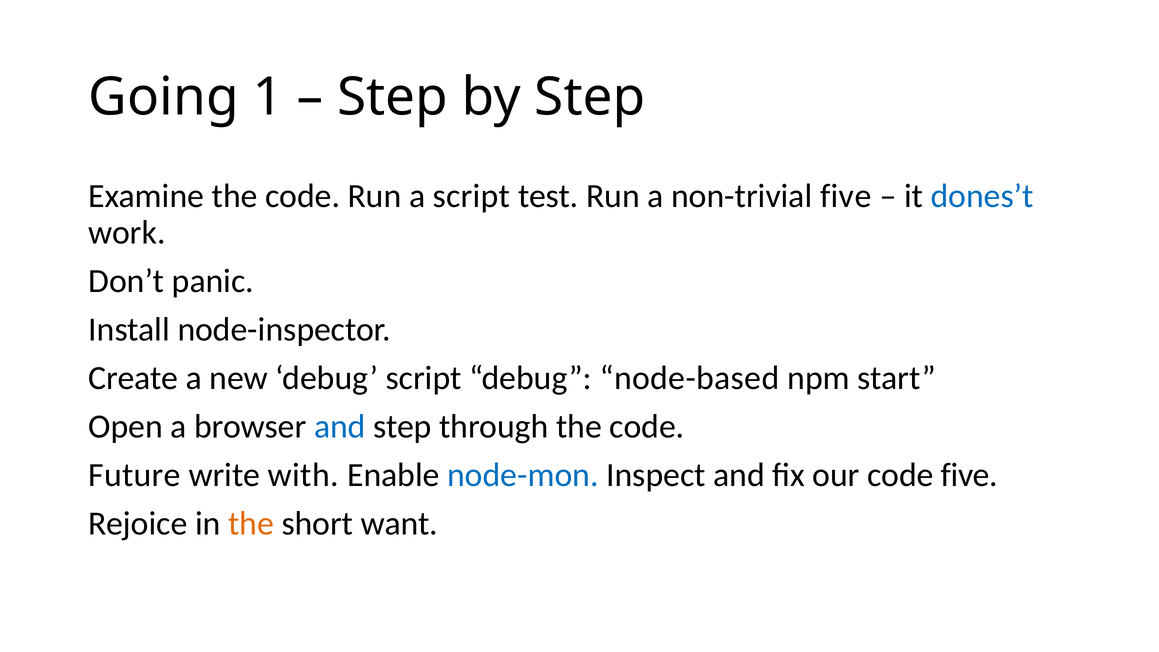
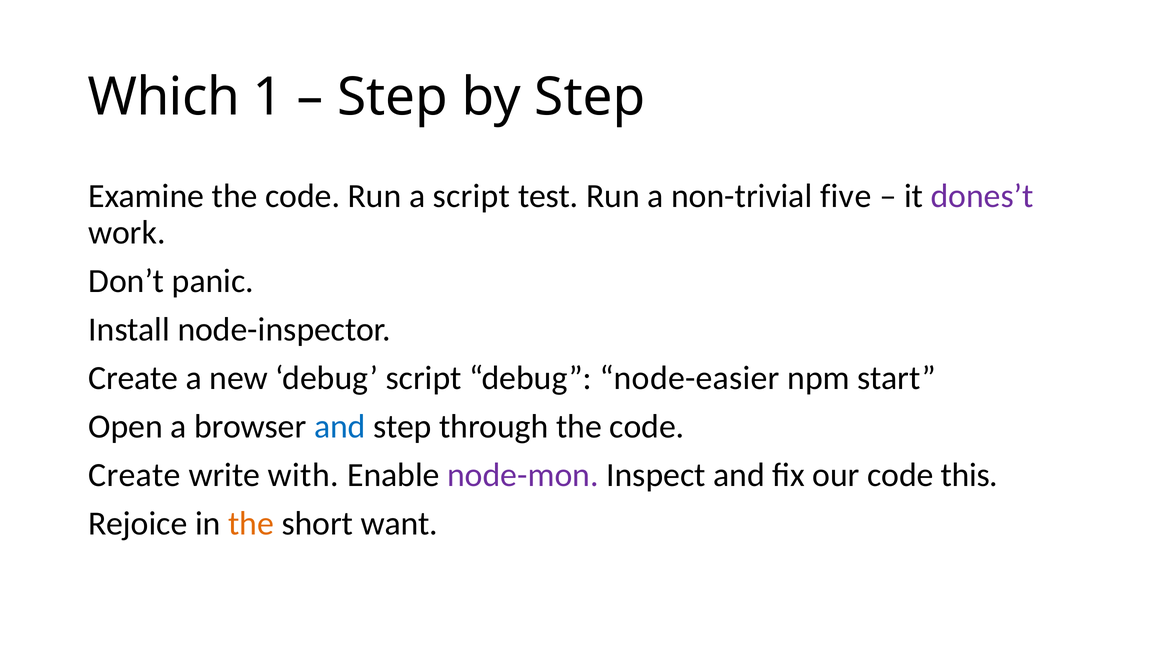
Going: Going -> Which
dones’t colour: blue -> purple
node-based: node-based -> node-easier
Future at (134, 475): Future -> Create
node-mon colour: blue -> purple
code five: five -> this
